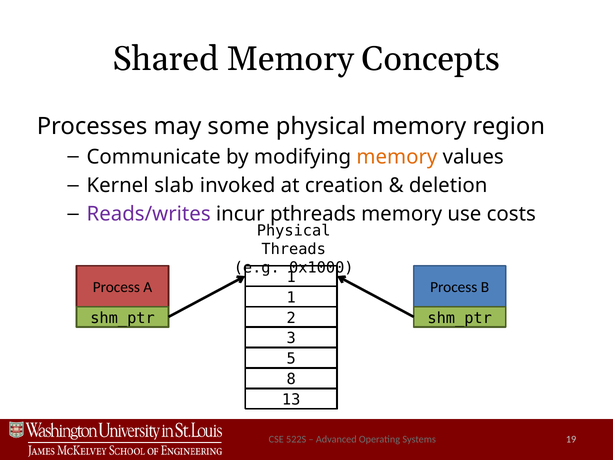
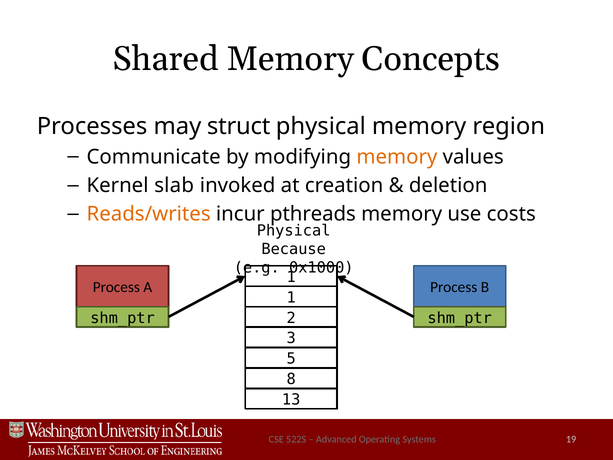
some: some -> struct
Reads/writes colour: purple -> orange
Threads: Threads -> Because
